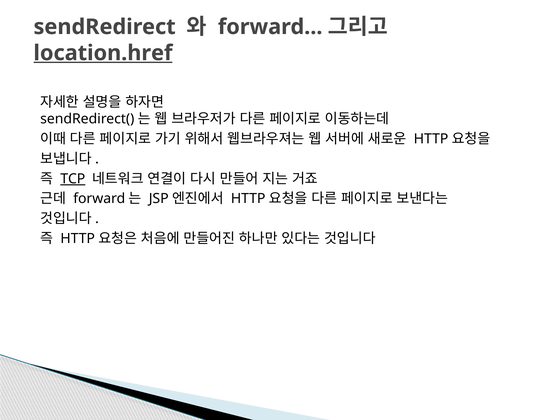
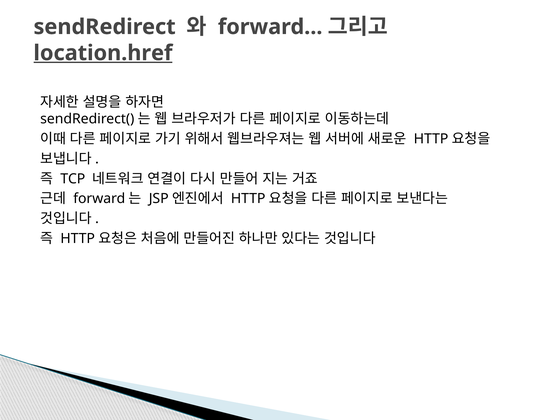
TCP underline: present -> none
